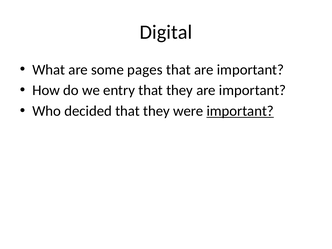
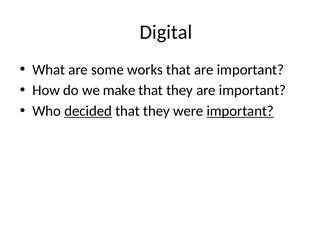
pages: pages -> works
entry: entry -> make
decided underline: none -> present
